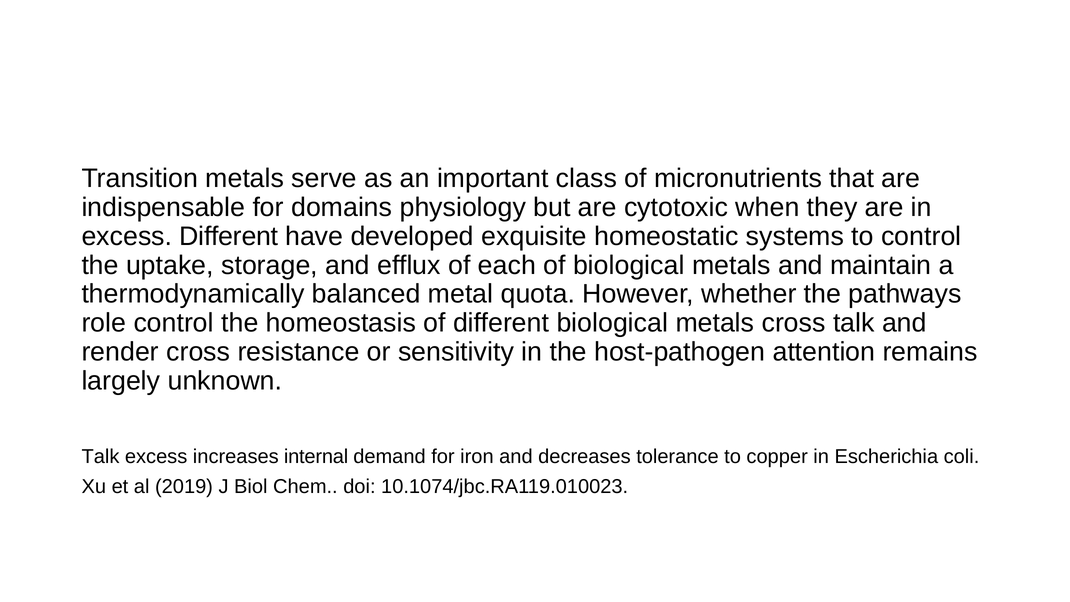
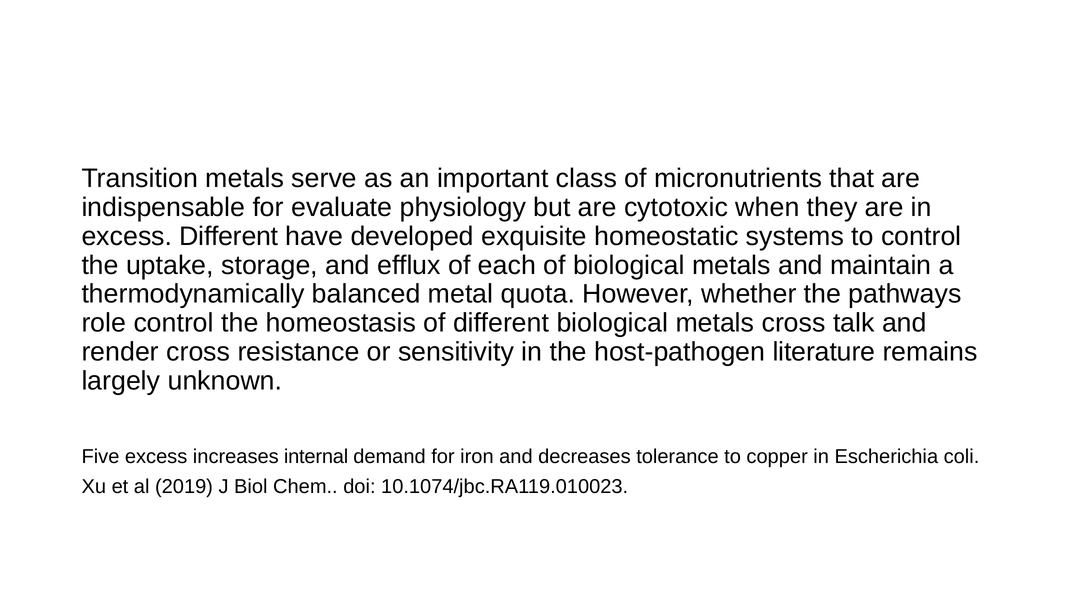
domains: domains -> evaluate
attention: attention -> literature
Talk at (101, 456): Talk -> Five
